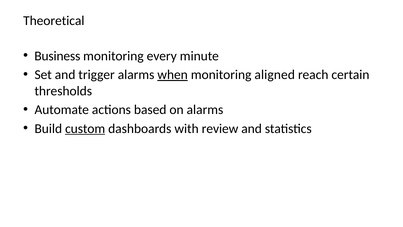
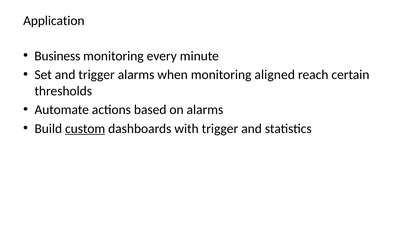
Theoretical: Theoretical -> Application
when underline: present -> none
with review: review -> trigger
